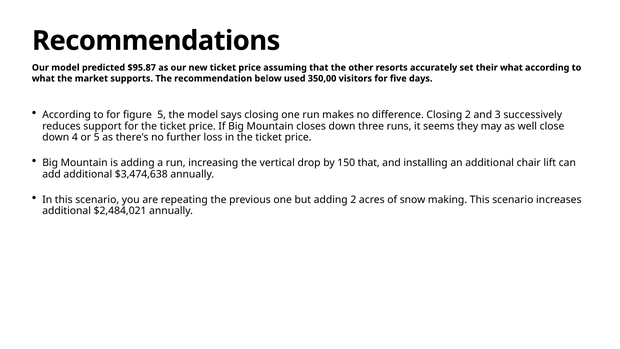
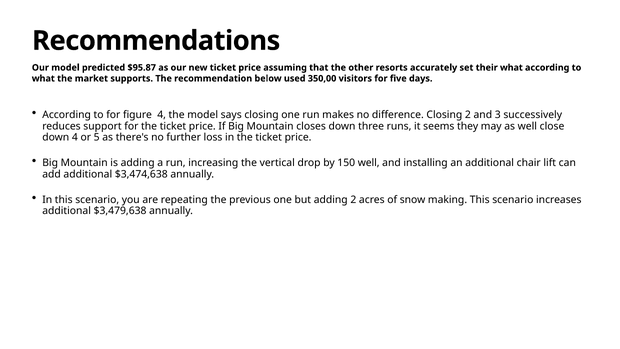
figure 5: 5 -> 4
150 that: that -> well
$2,484,021: $2,484,021 -> $3,479,638
